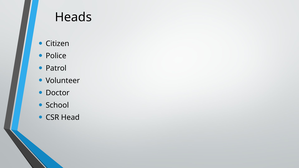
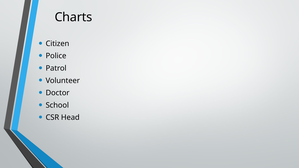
Heads: Heads -> Charts
